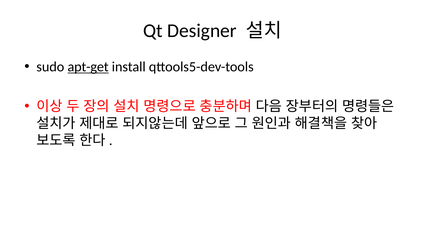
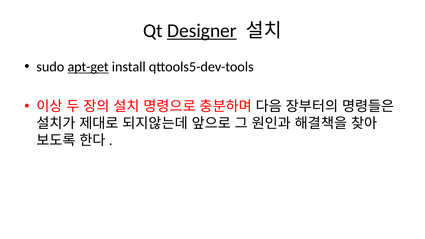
Designer underline: none -> present
